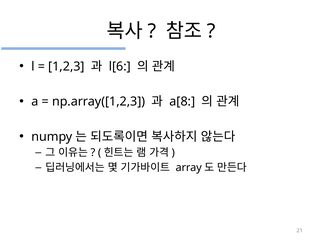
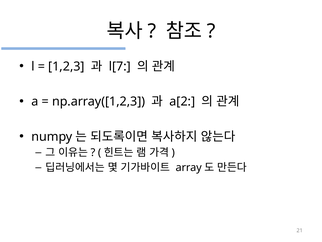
l[6: l[6 -> l[7
a[8: a[8 -> a[2
